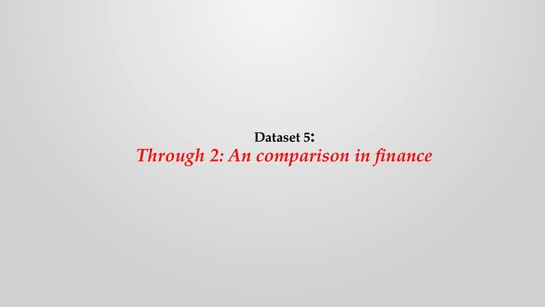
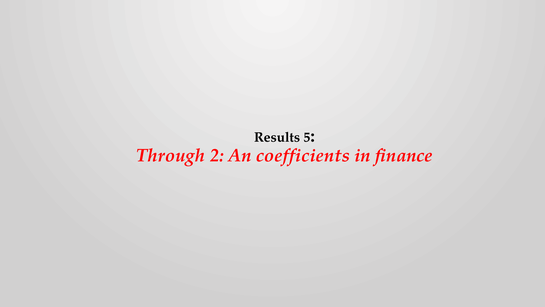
Dataset: Dataset -> Results
comparison: comparison -> coefficients
